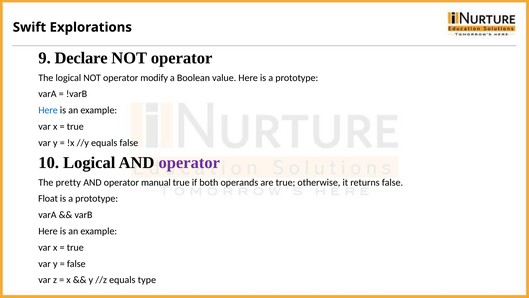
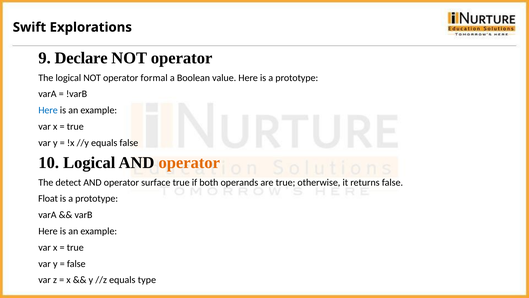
modify: modify -> formal
operator at (189, 162) colour: purple -> orange
pretty: pretty -> detect
manual: manual -> surface
